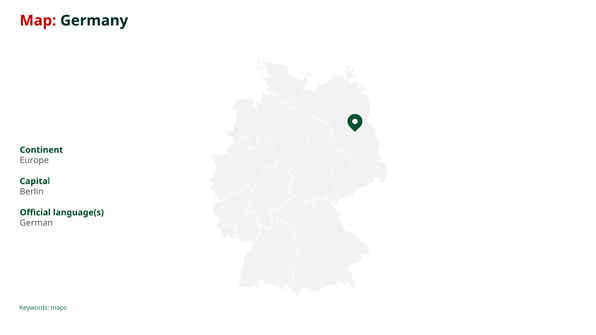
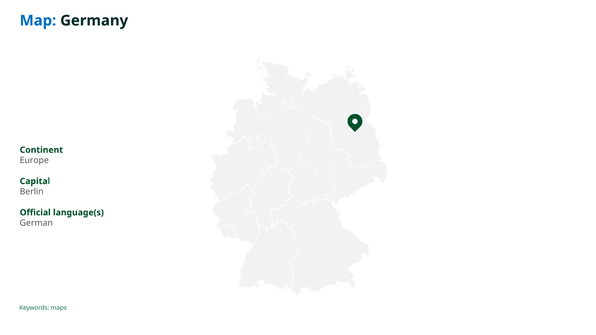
Map colour: red -> blue
